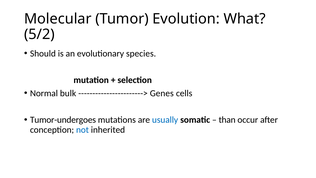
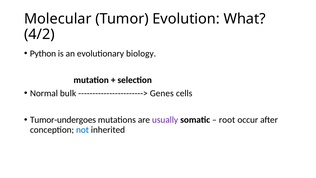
5/2: 5/2 -> 4/2
Should: Should -> Python
species: species -> biology
usually colour: blue -> purple
than: than -> root
